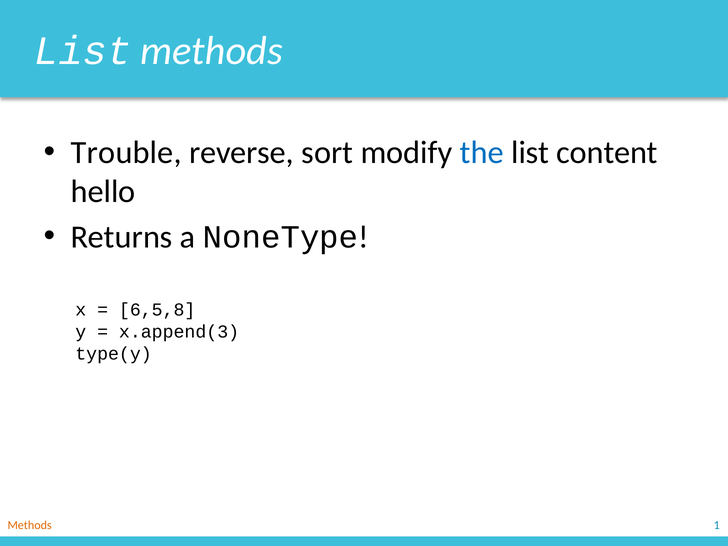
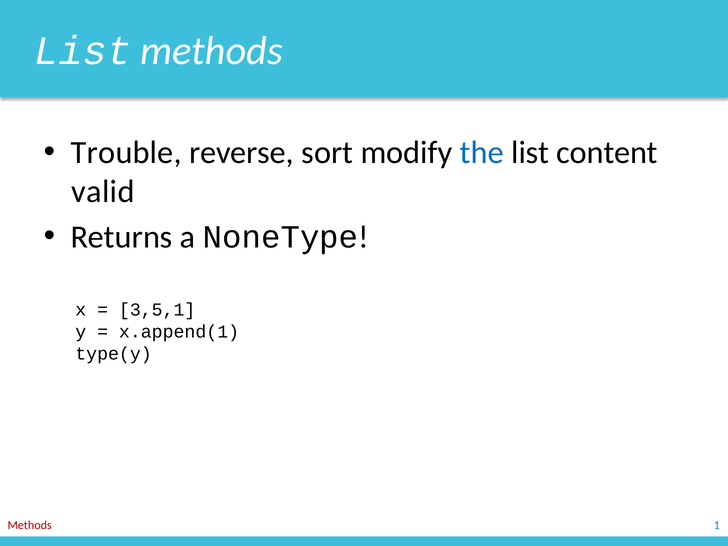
hello: hello -> valid
6,5,8: 6,5,8 -> 3,5,1
x.append(3: x.append(3 -> x.append(1
Methods at (30, 525) colour: orange -> red
